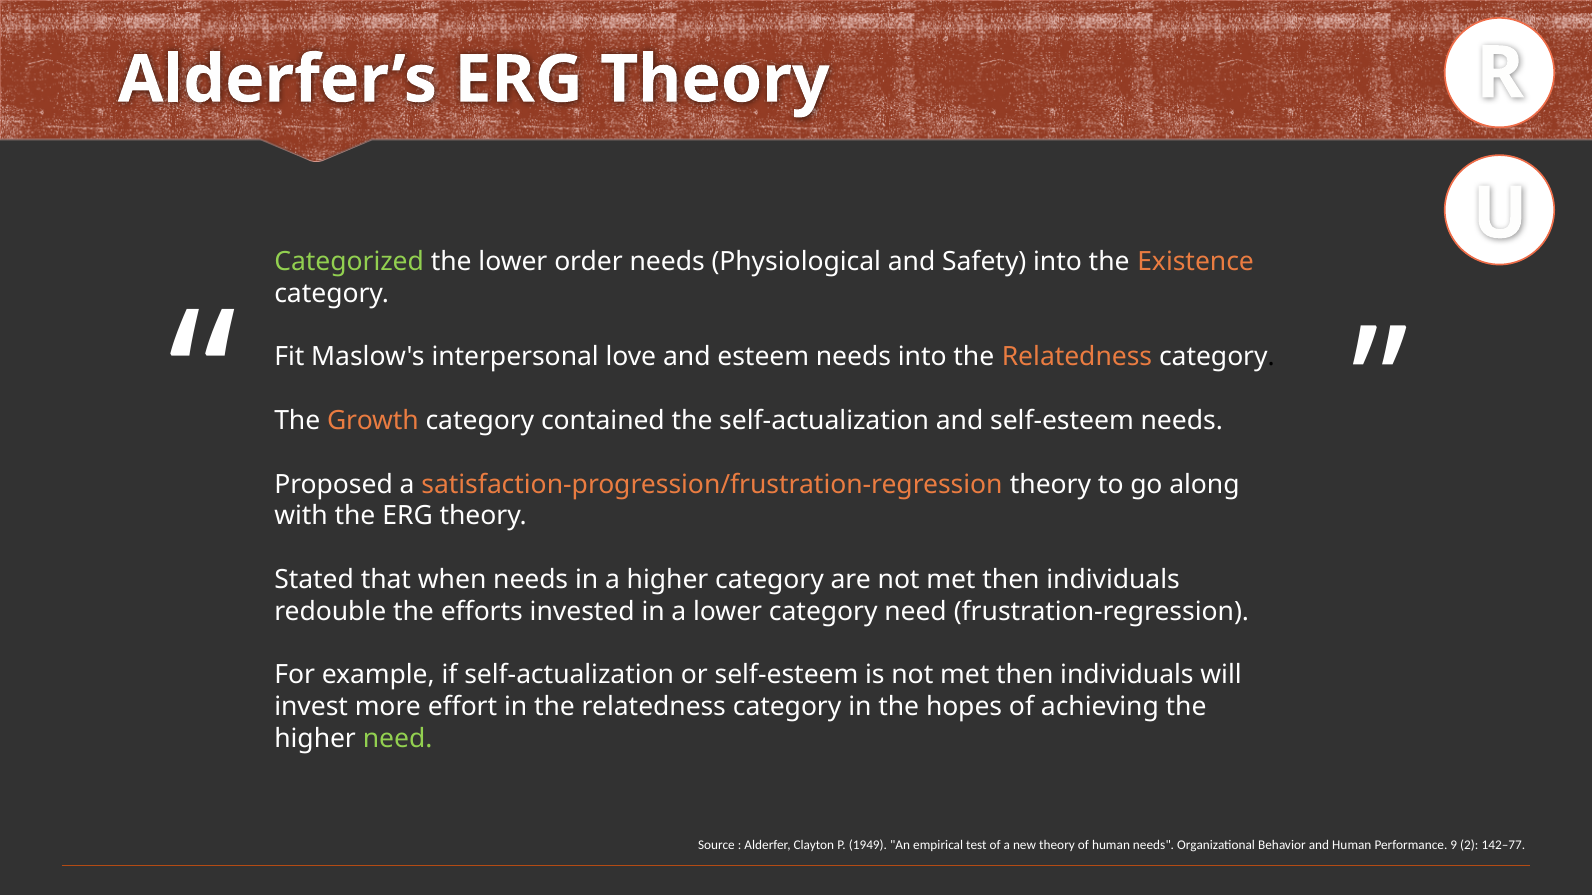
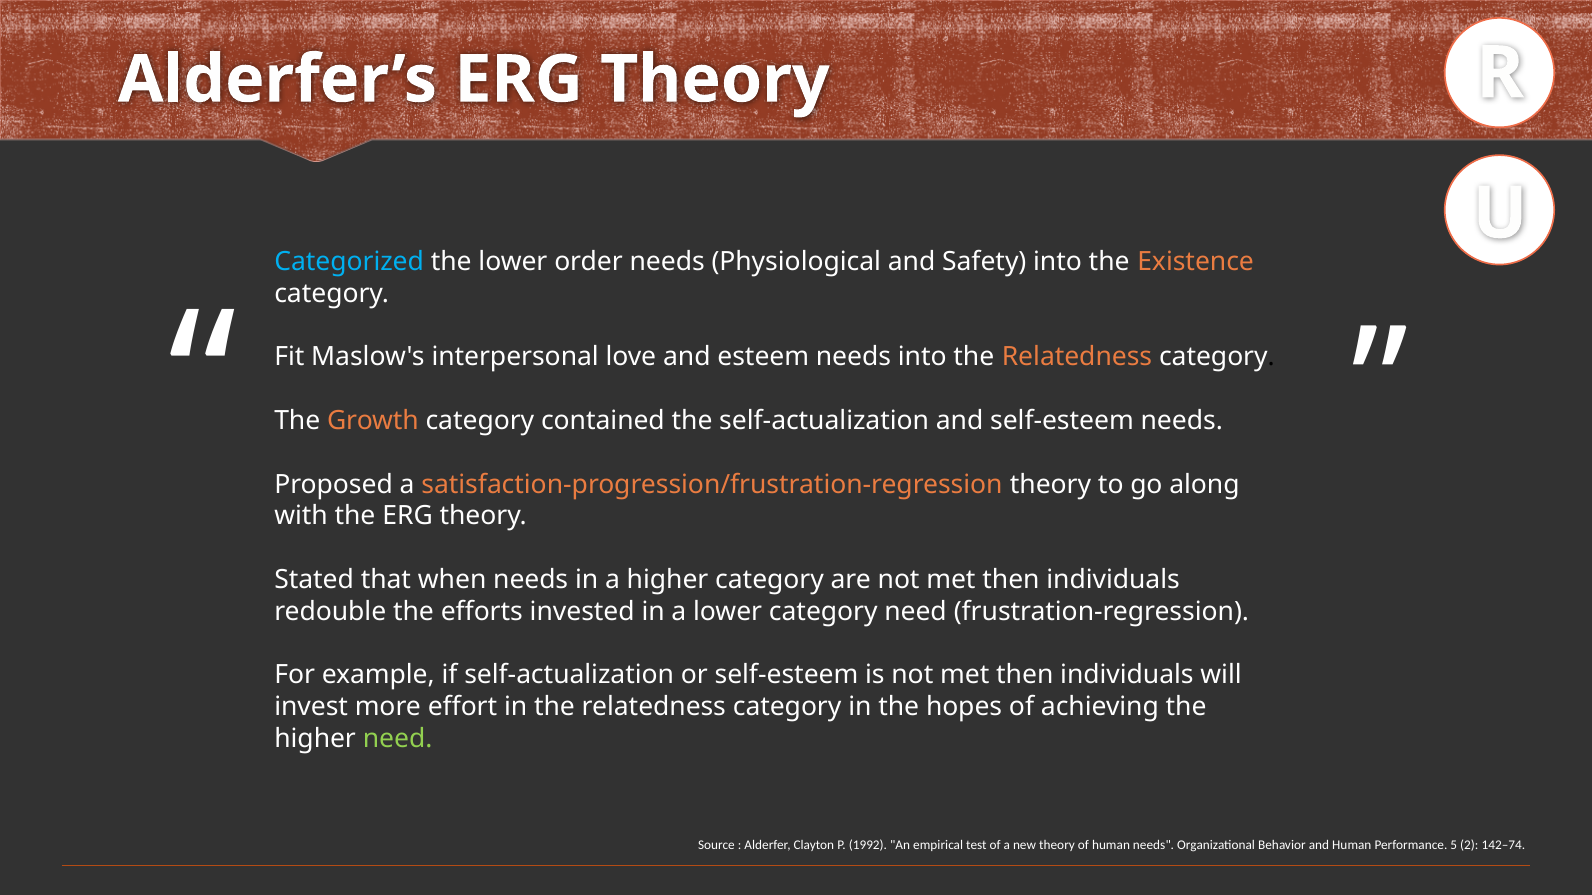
Categorized colour: light green -> light blue
1949: 1949 -> 1992
9: 9 -> 5
142–77: 142–77 -> 142–74
